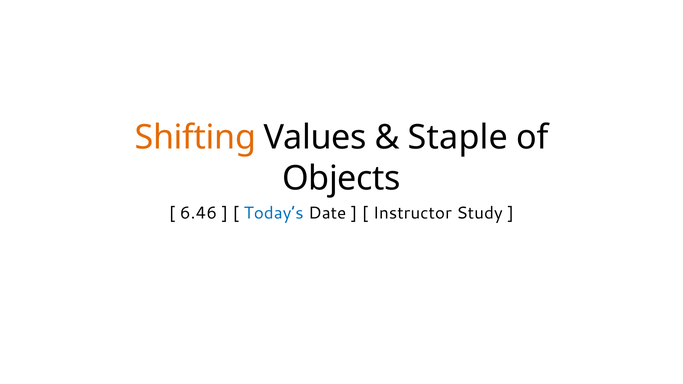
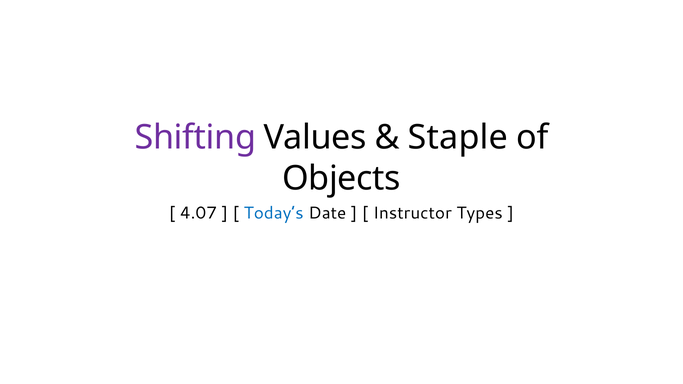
Shifting colour: orange -> purple
6.46: 6.46 -> 4.07
Study: Study -> Types
